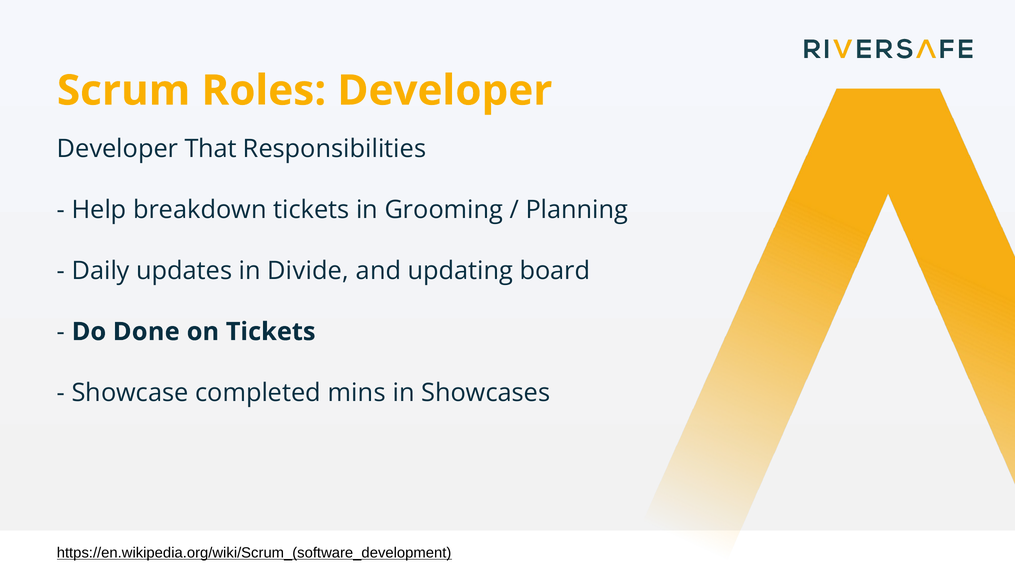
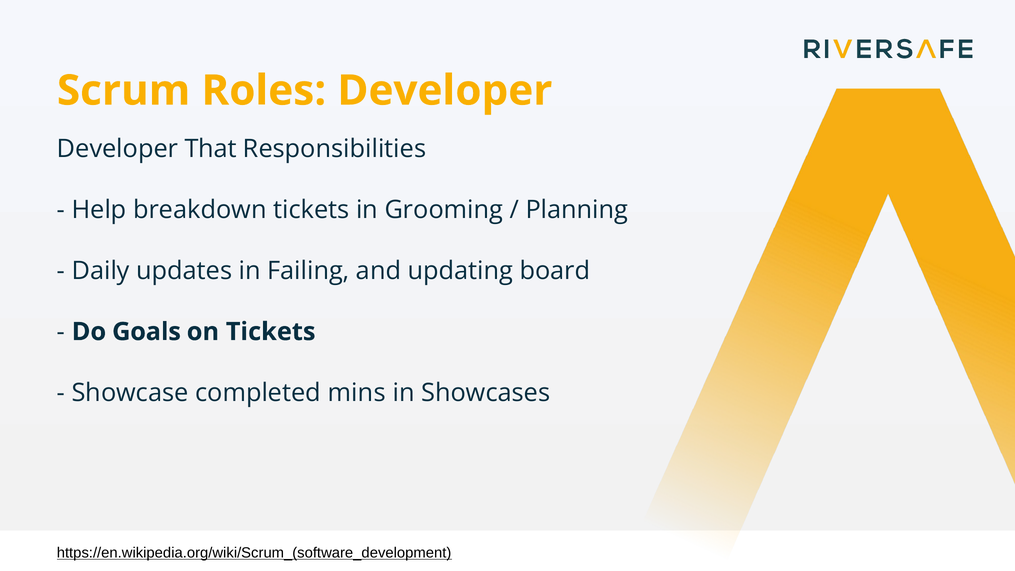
Divide: Divide -> Failing
Done: Done -> Goals
